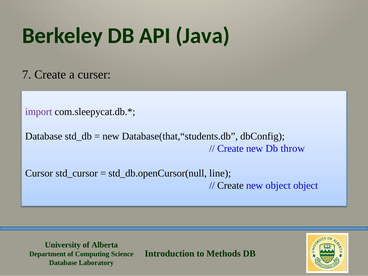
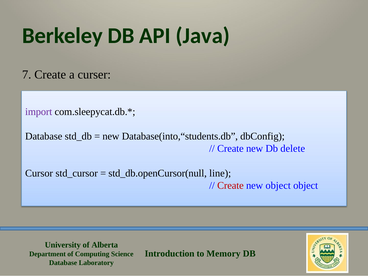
Database(that,“students.db: Database(that,“students.db -> Database(into,“students.db
throw: throw -> delete
Create at (230, 185) colour: black -> red
Methods: Methods -> Memory
